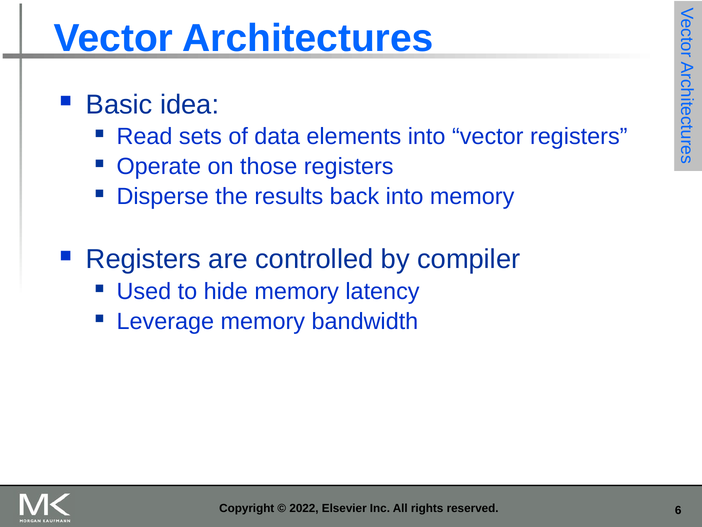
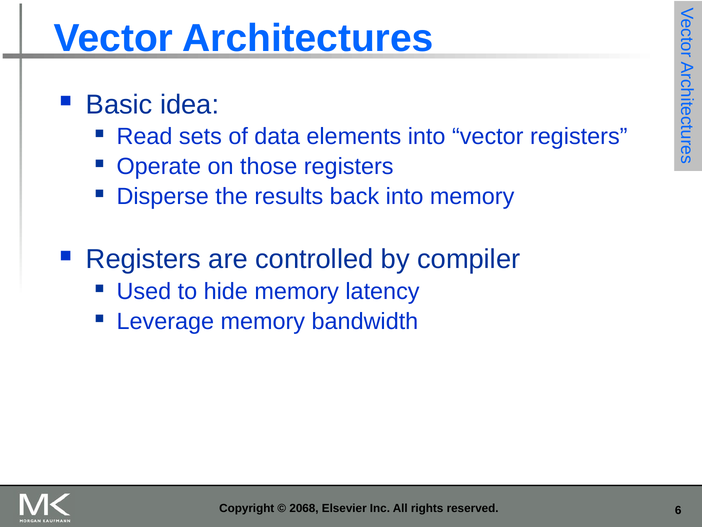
2022: 2022 -> 2068
